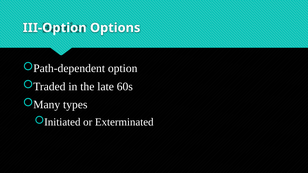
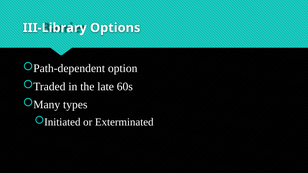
III-Option: III-Option -> III-Library
